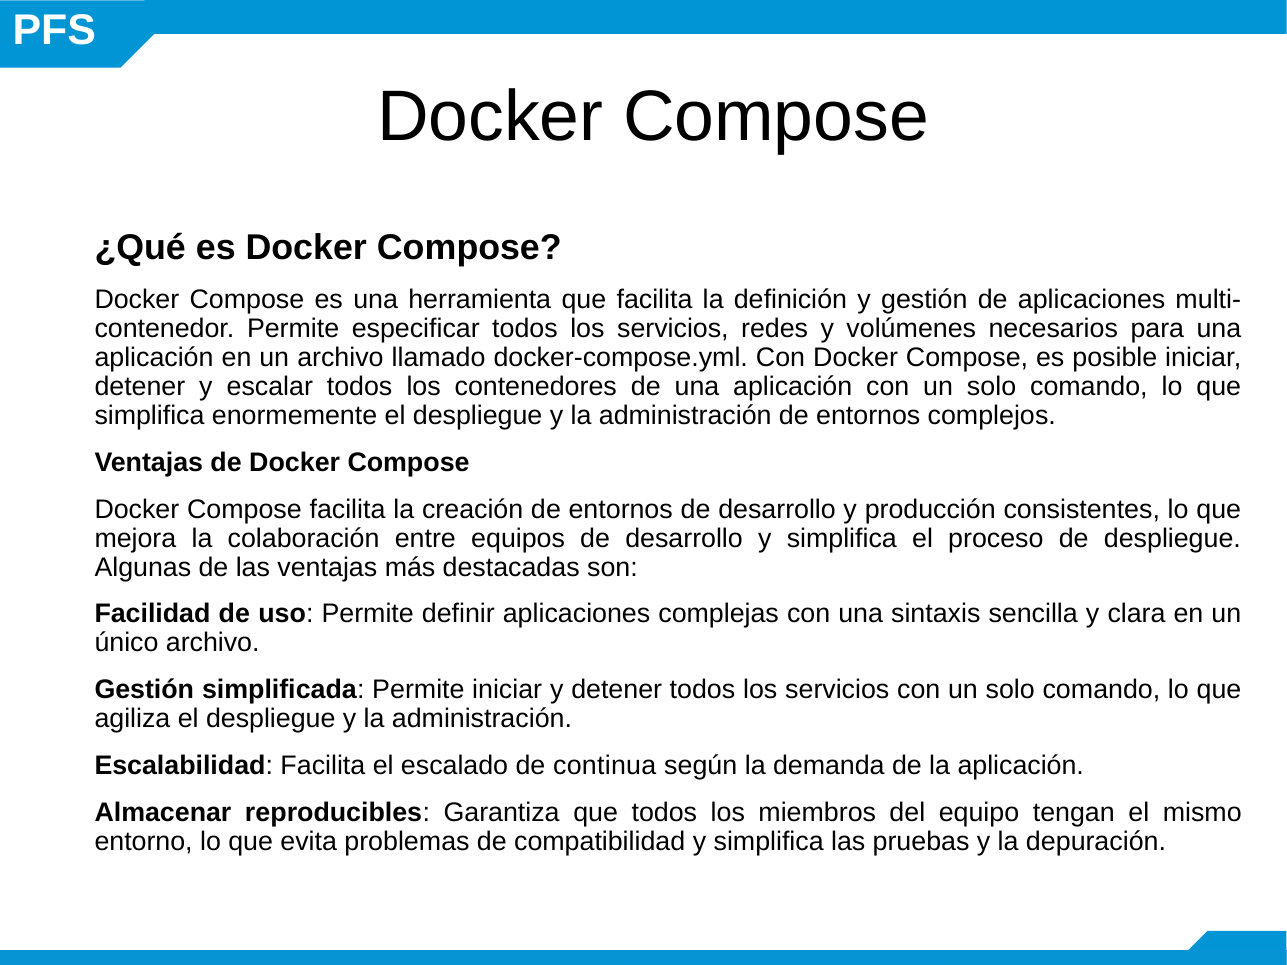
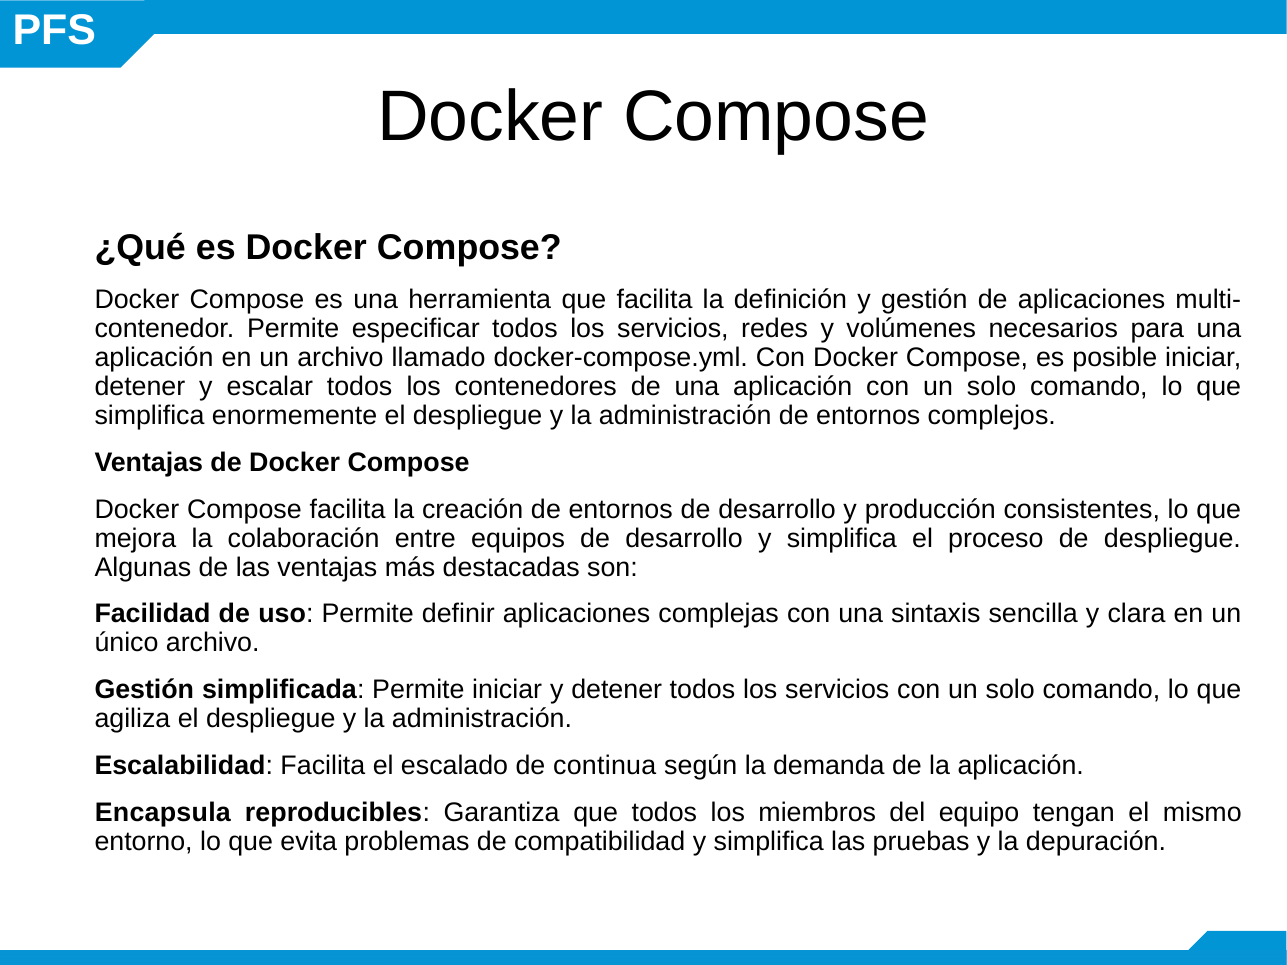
Almacenar: Almacenar -> Encapsula
